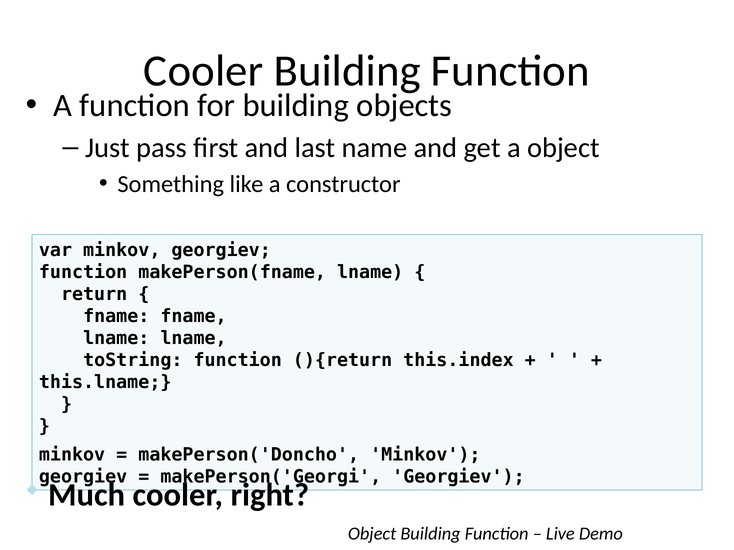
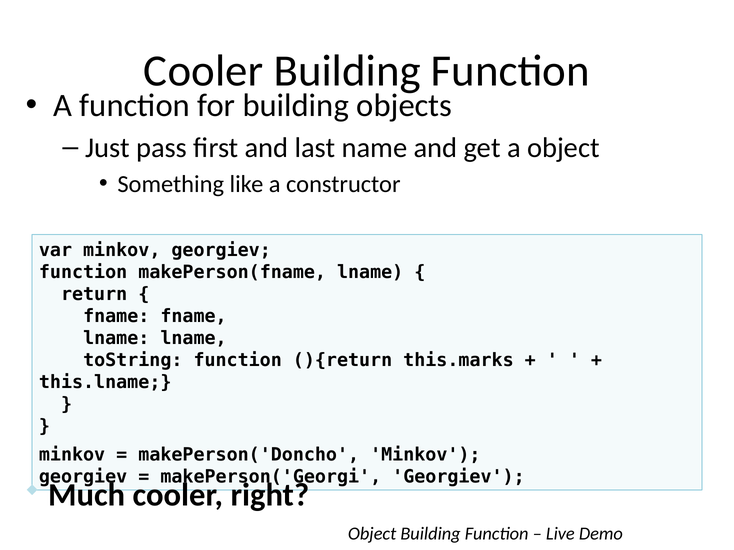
this.index: this.index -> this.marks
